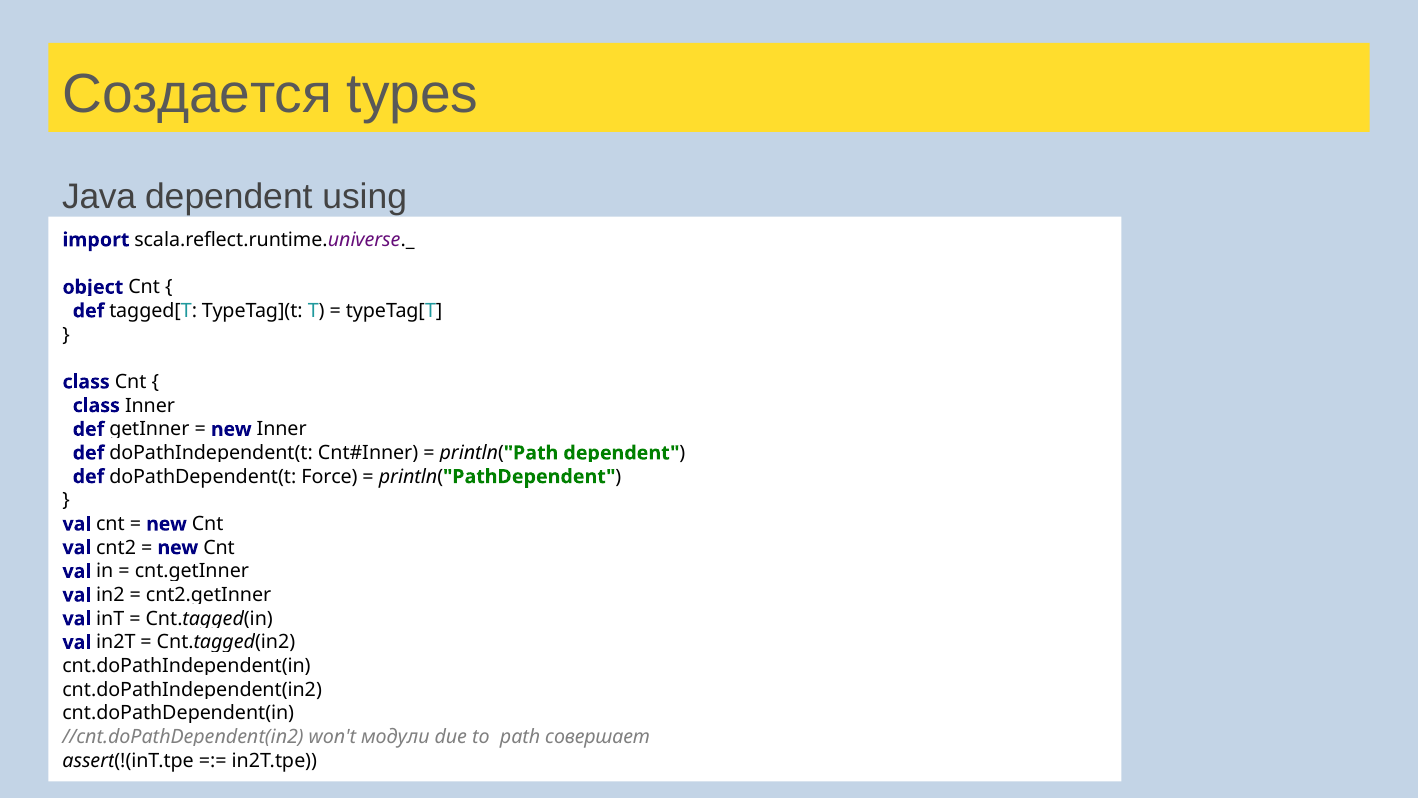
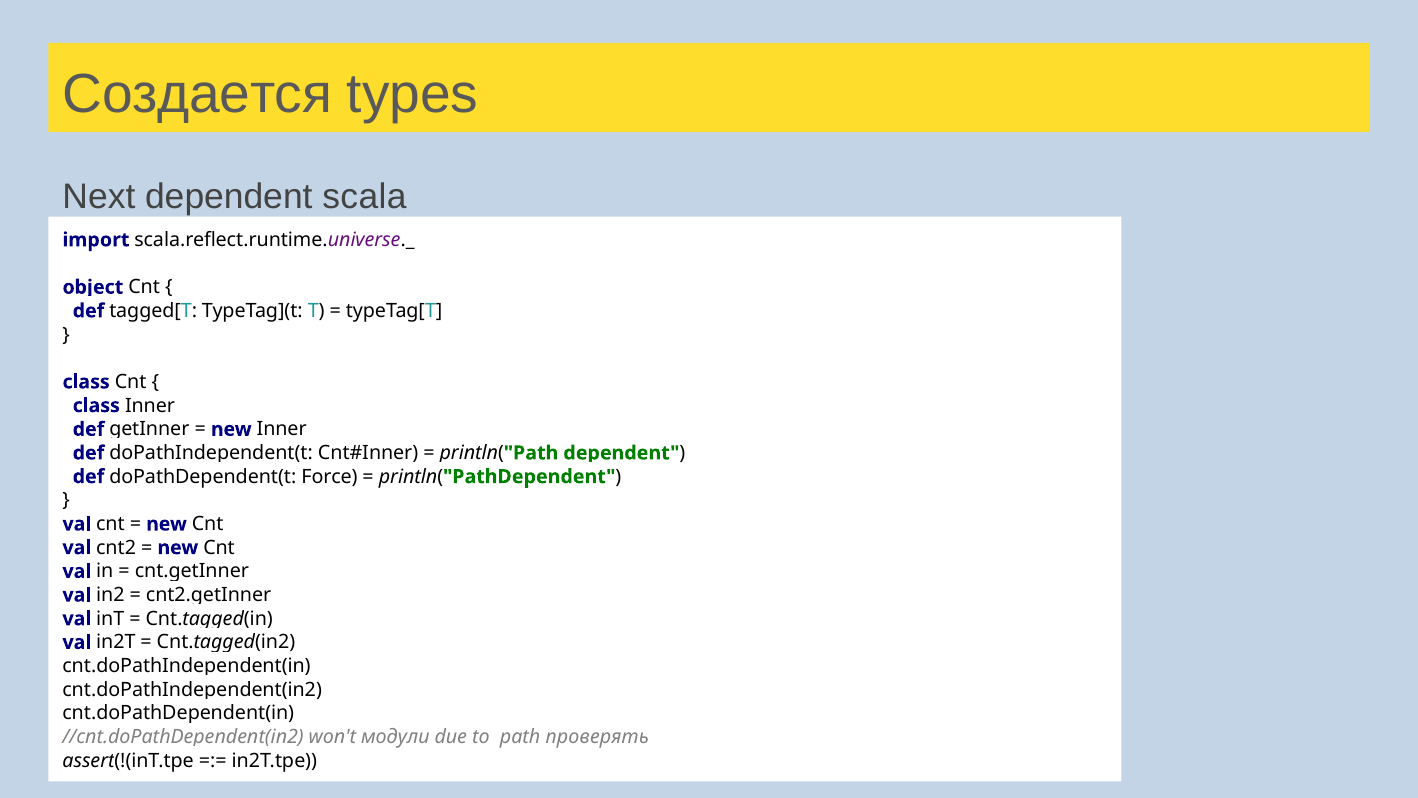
Java: Java -> Next
using: using -> scala
совершает: совершает -> проверять
